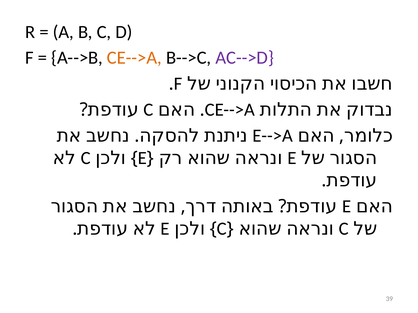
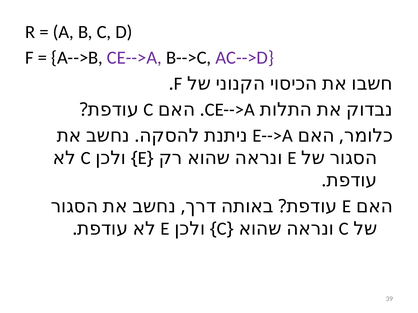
CE-->A at (134, 58) colour: orange -> purple
